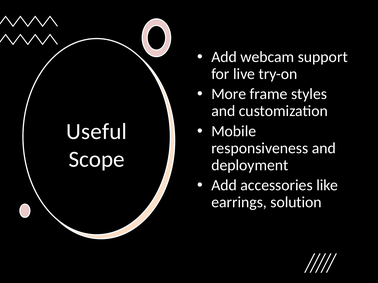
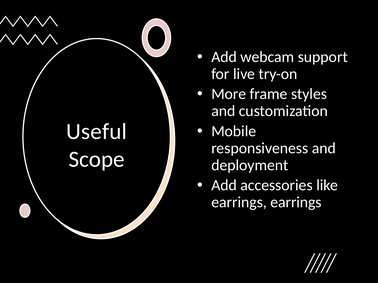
earrings solution: solution -> earrings
